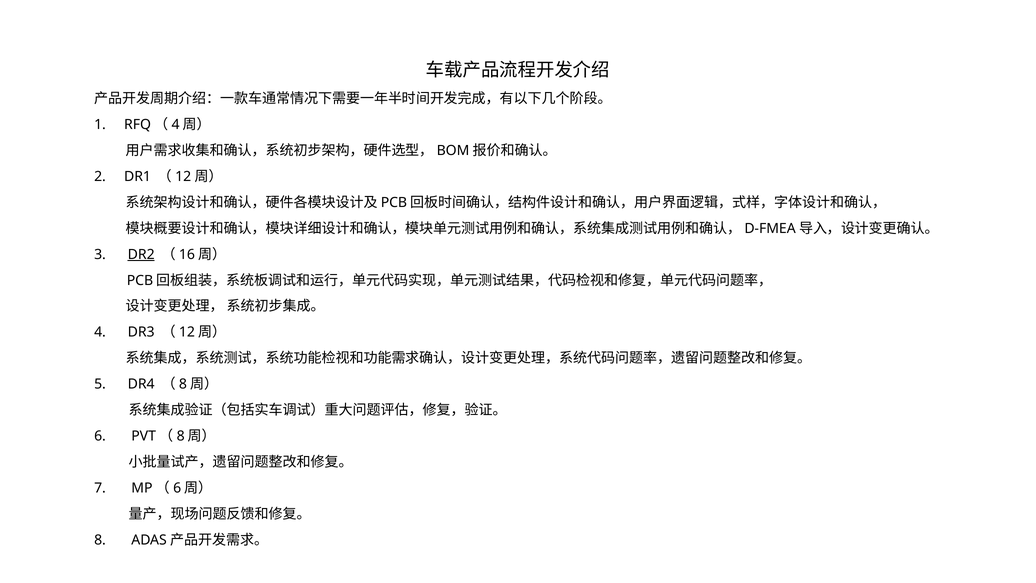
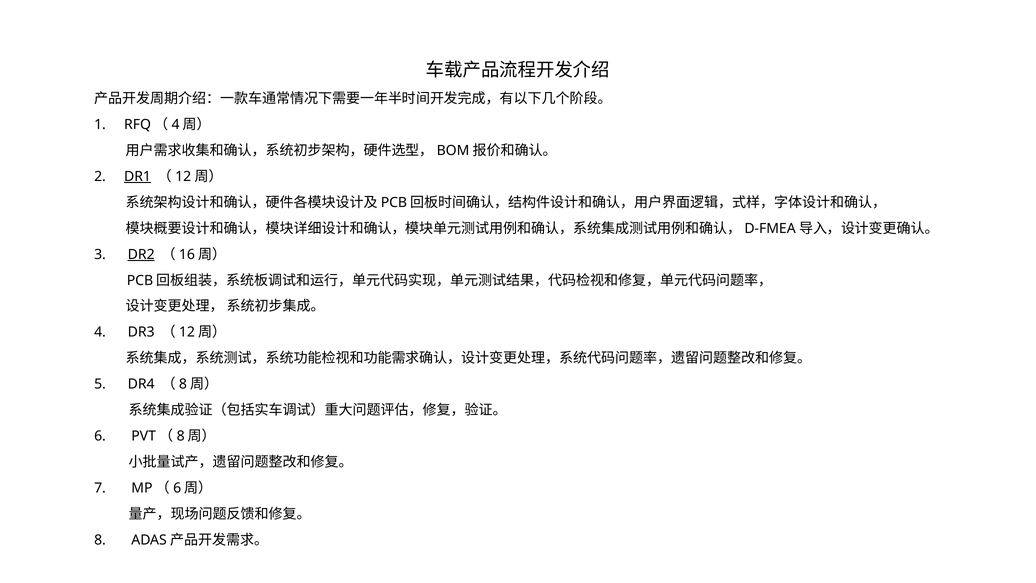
DR1 underline: none -> present
